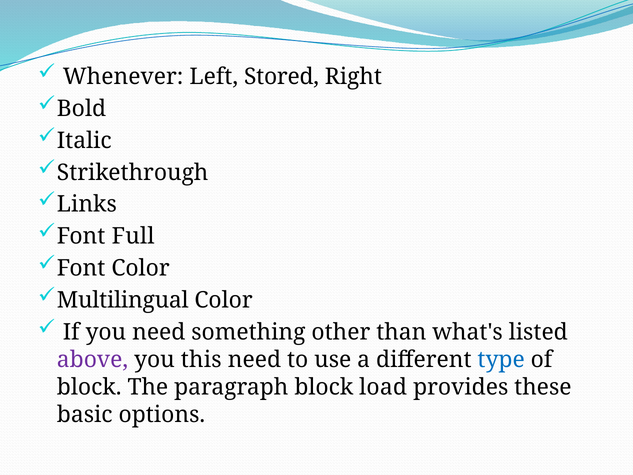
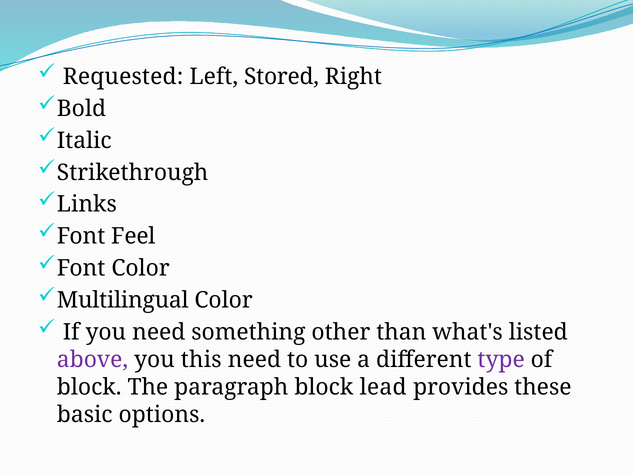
Whenever: Whenever -> Requested
Full: Full -> Feel
type colour: blue -> purple
load: load -> lead
